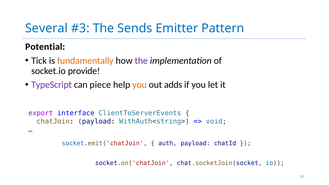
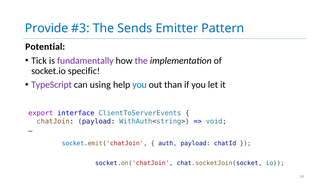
Several: Several -> Provide
fundamentally colour: orange -> purple
provide: provide -> specific
piece: piece -> using
you at (140, 85) colour: orange -> blue
adds: adds -> than
